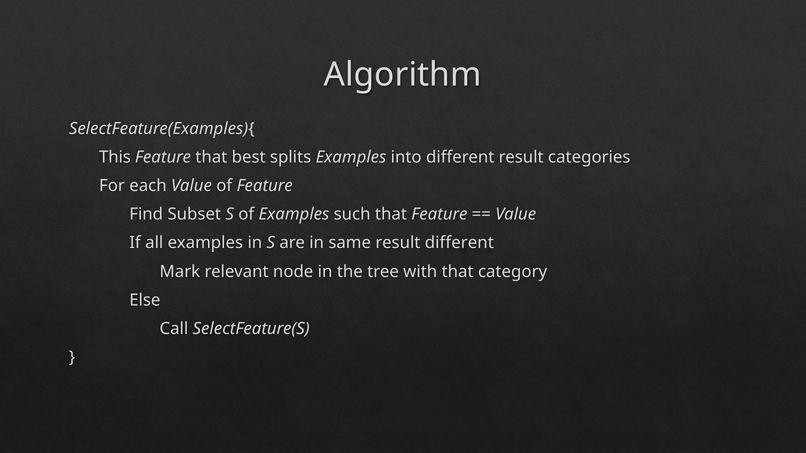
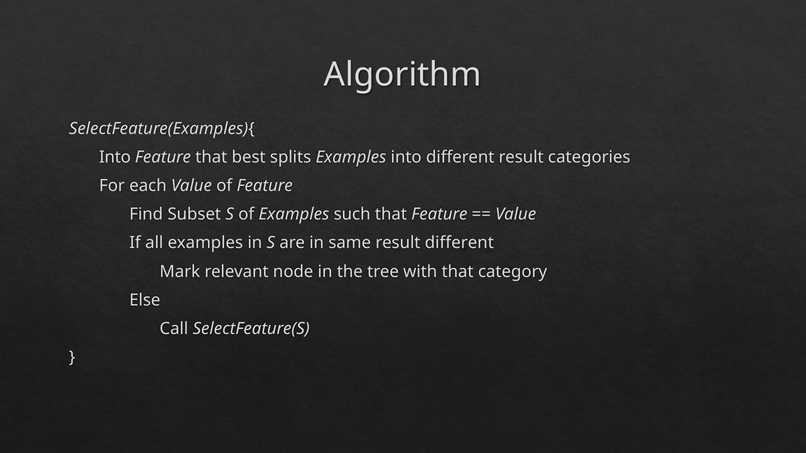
This at (115, 157): This -> Into
